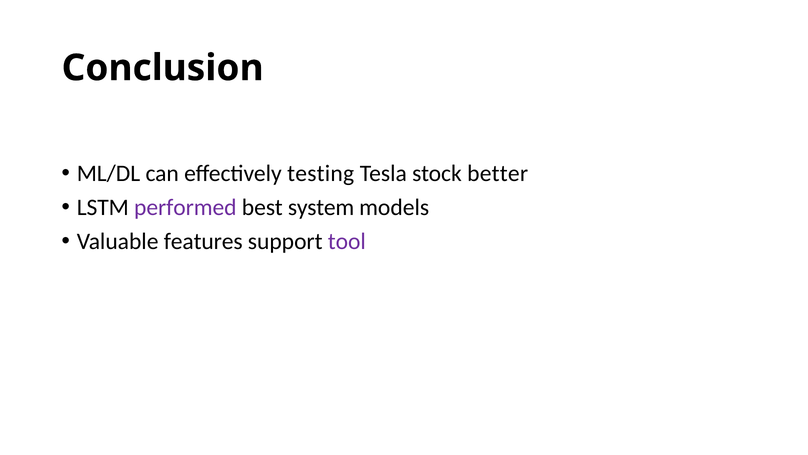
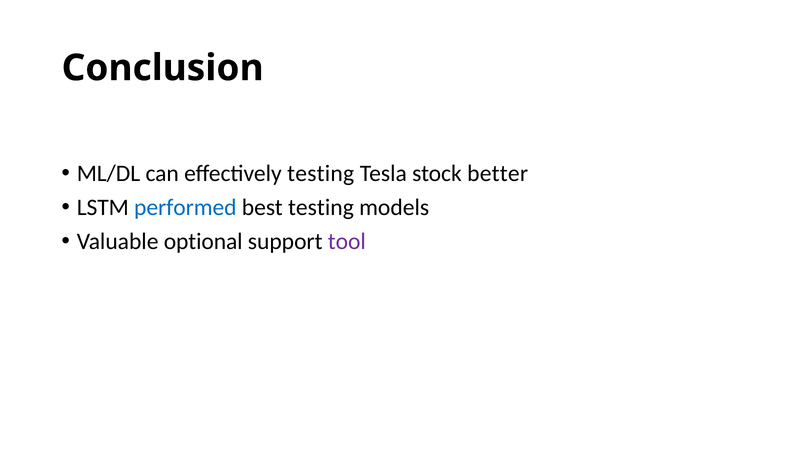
performed colour: purple -> blue
best system: system -> testing
features: features -> optional
